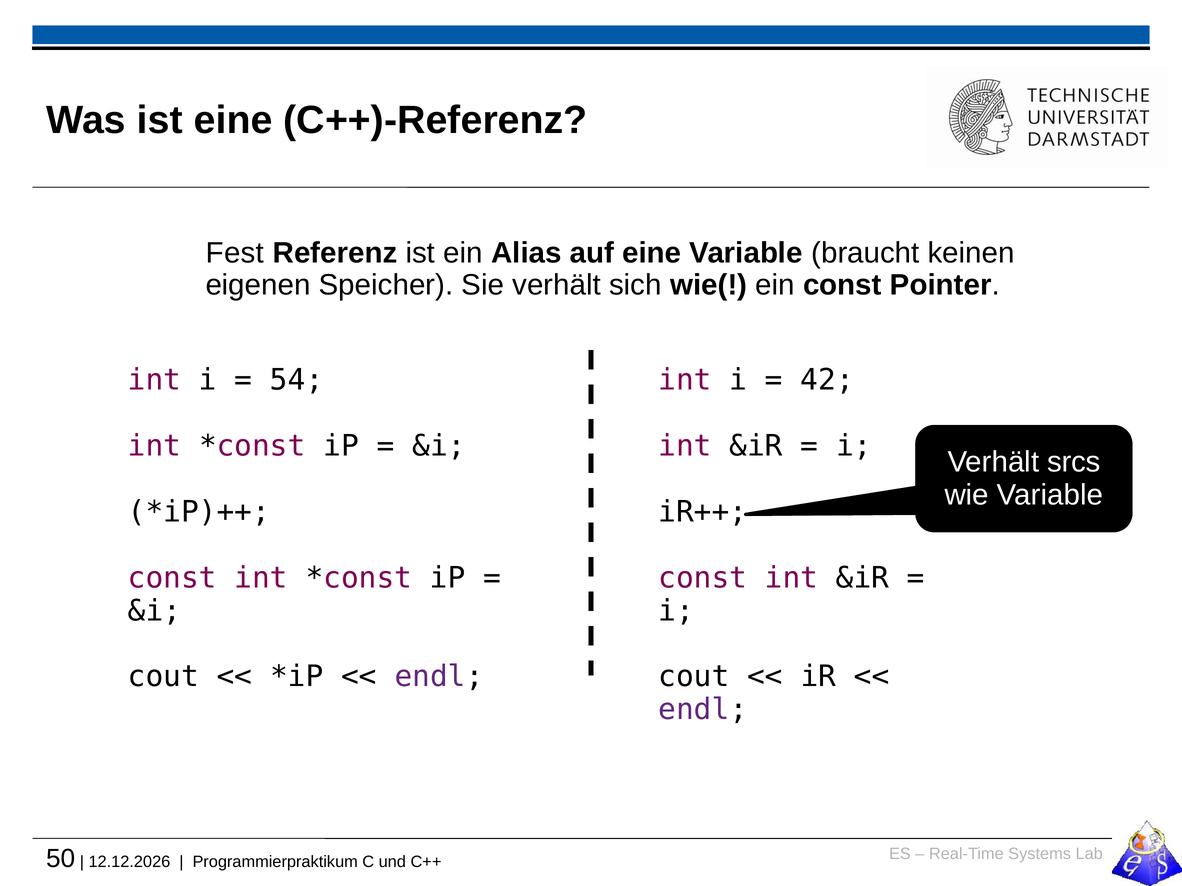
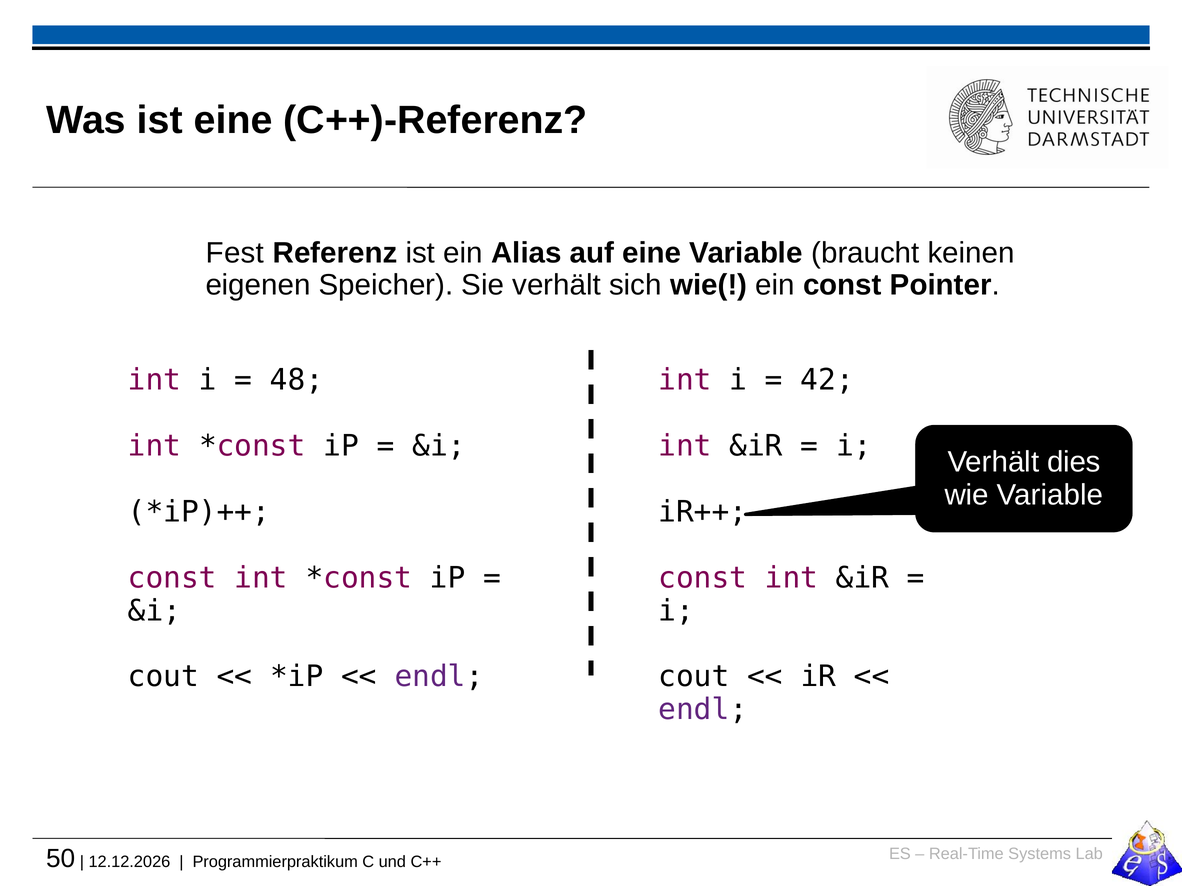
54: 54 -> 48
srcs: srcs -> dies
